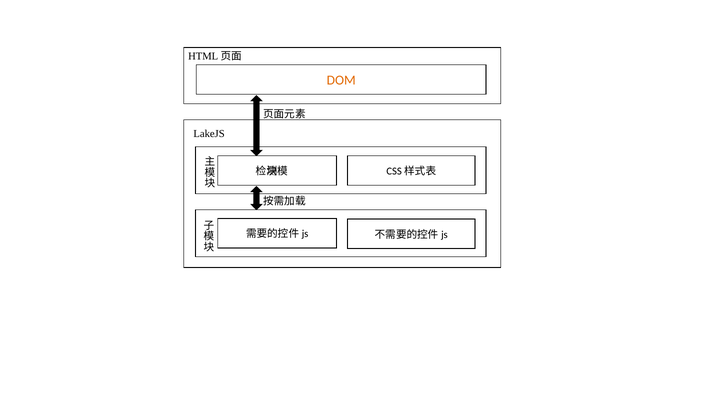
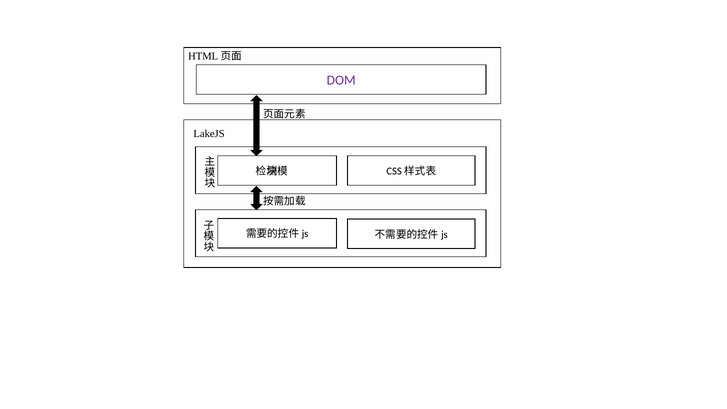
DOM colour: orange -> purple
